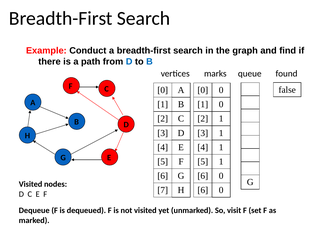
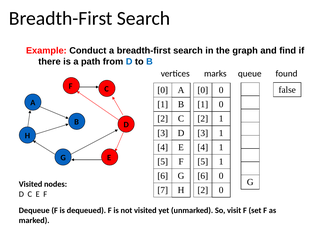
6 at (203, 190): 6 -> 2
